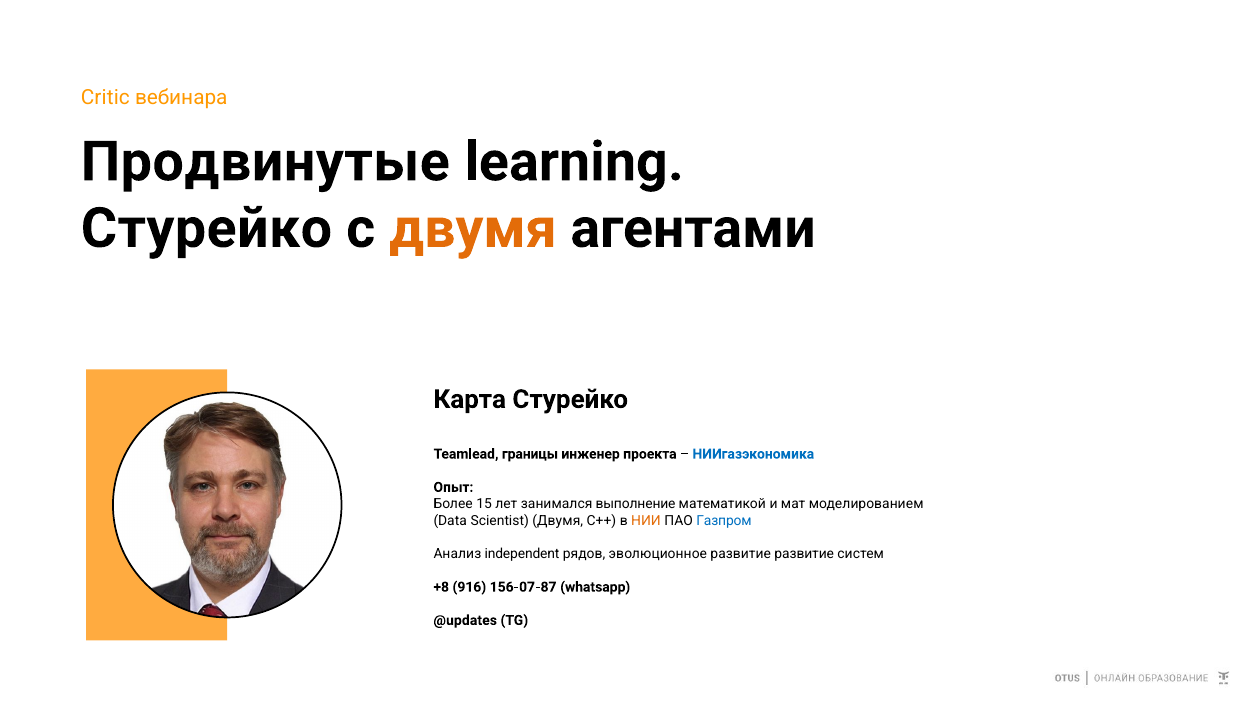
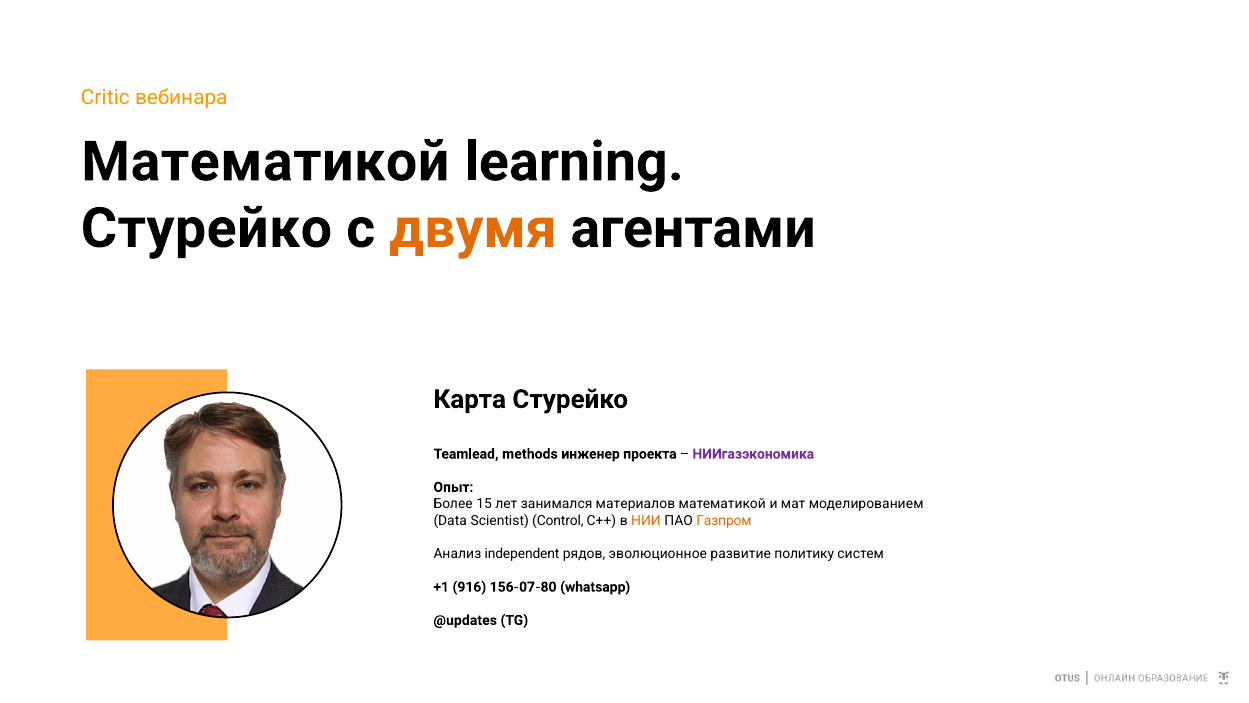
Продвинутые at (265, 162): Продвинутые -> Математикой
границы: границы -> methods
НИИгазэкономика colour: blue -> purple
выполнение: выполнение -> материалов
Scientist Двумя: Двумя -> Control
Газпром colour: blue -> orange
развитие развитие: развитие -> политику
+8: +8 -> +1
156-07-87: 156-07-87 -> 156-07-80
